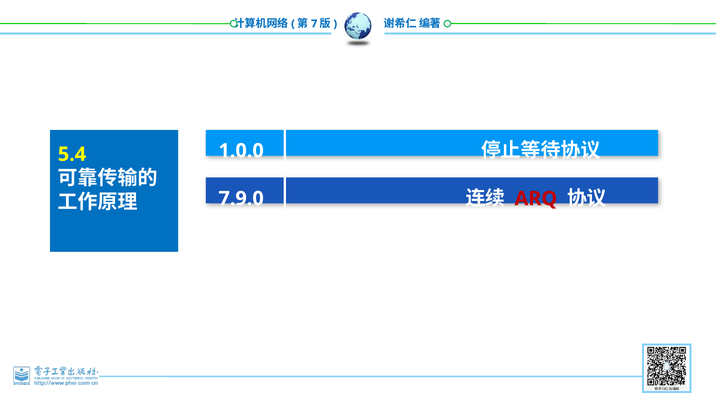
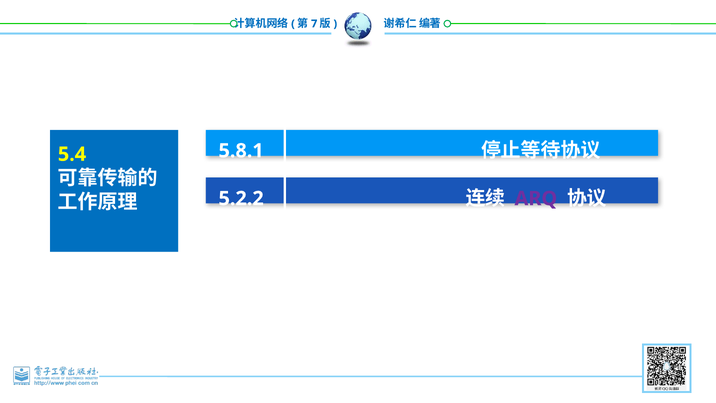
1.0.0: 1.0.0 -> 5.8.1
7.9.0: 7.9.0 -> 5.2.2
ARQ colour: red -> purple
